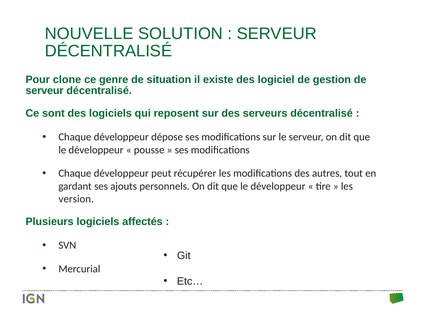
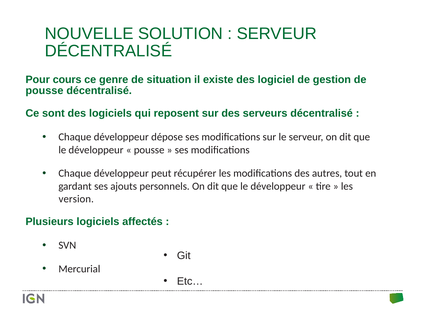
clone: clone -> cours
serveur at (45, 91): serveur -> pousse
